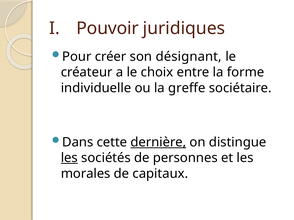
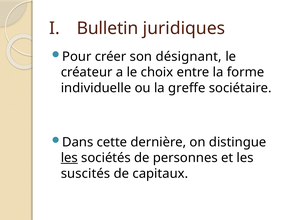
Pouvoir: Pouvoir -> Bulletin
dernière underline: present -> none
morales: morales -> suscités
